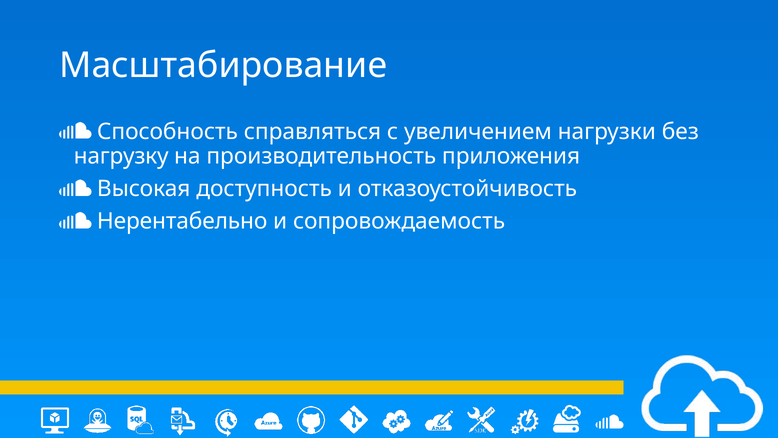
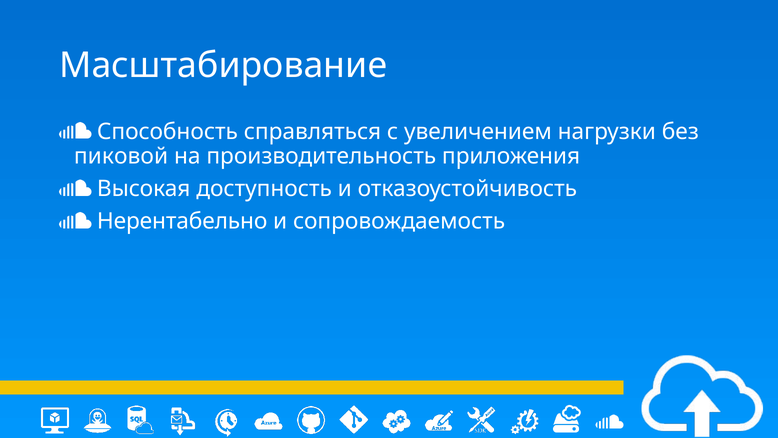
нагрузку: нагрузку -> пиковой
